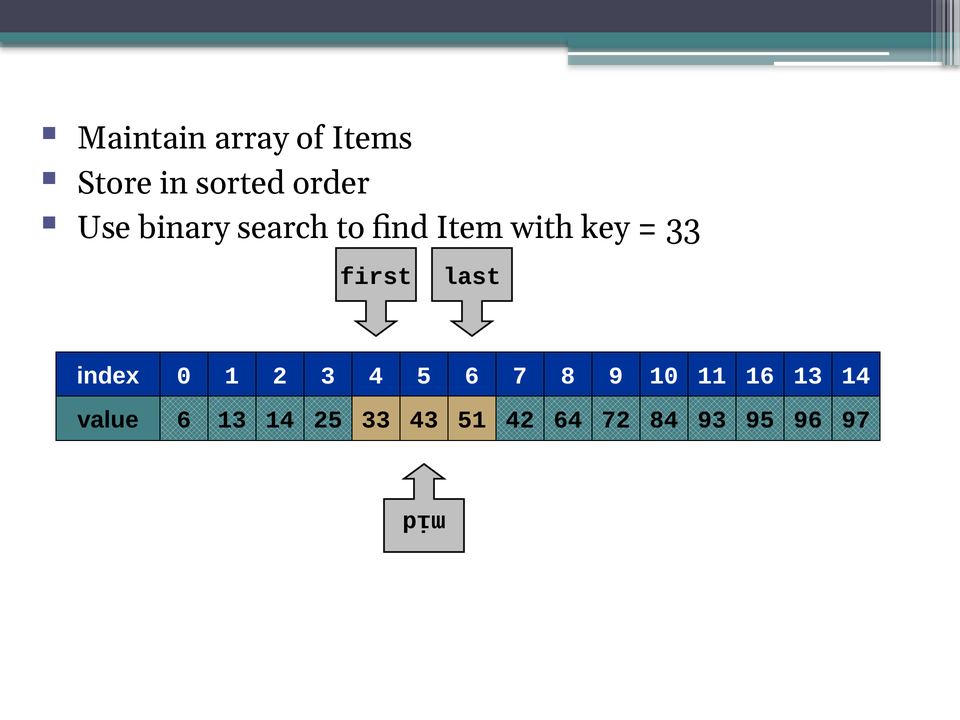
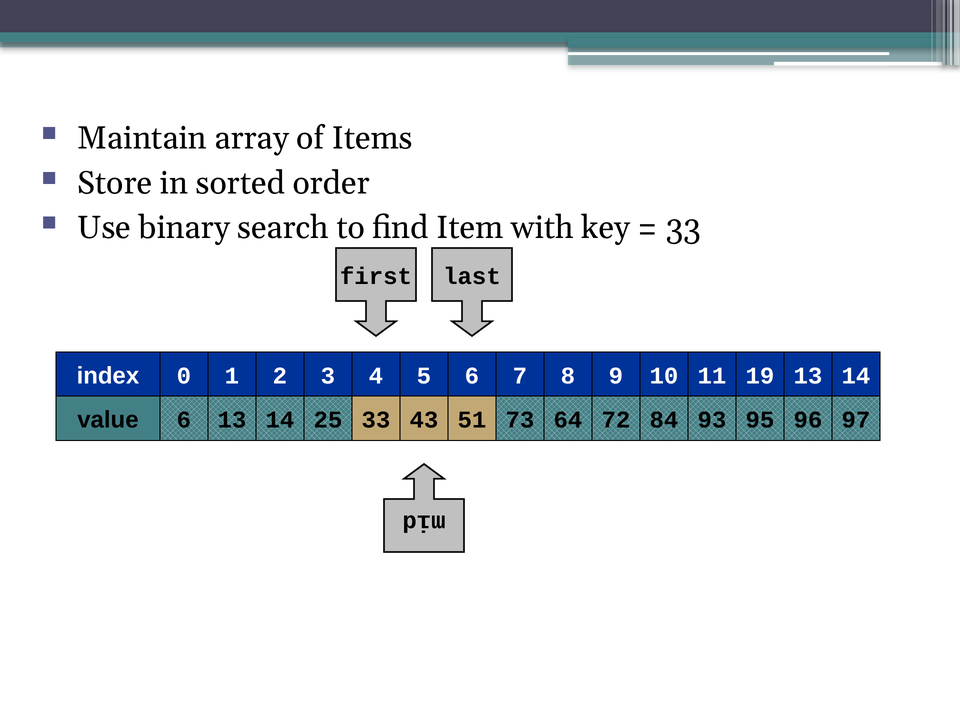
16: 16 -> 19
42: 42 -> 73
